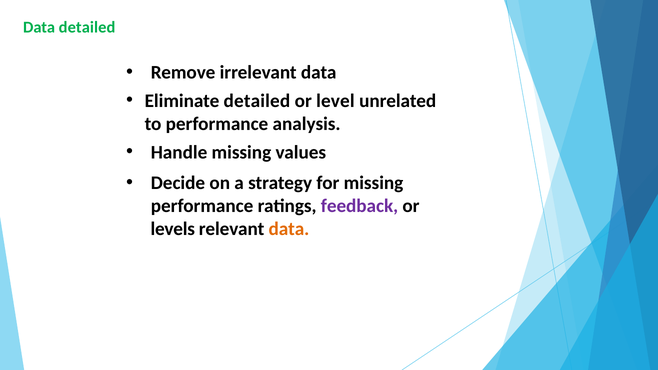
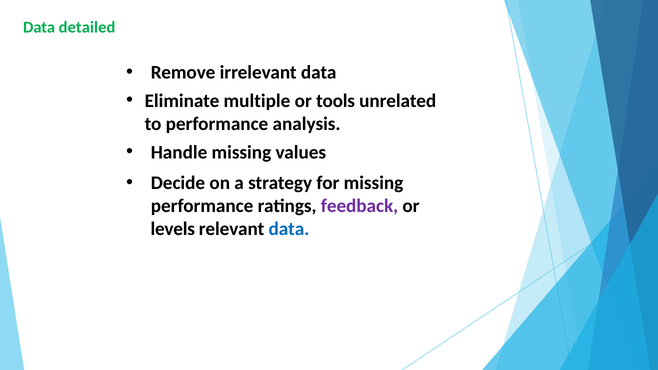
Eliminate detailed: detailed -> multiple
level: level -> tools
data at (289, 229) colour: orange -> blue
